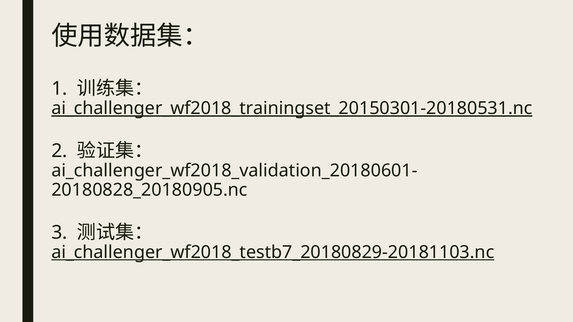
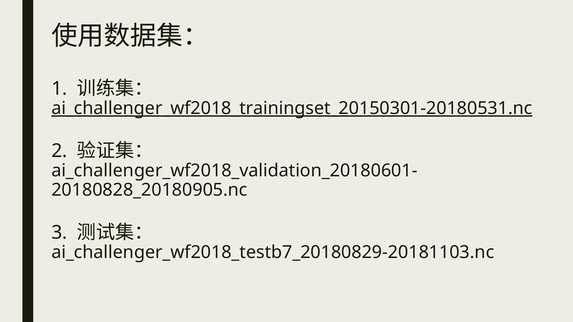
ai_challenger_wf2018_testb7_20180829-20181103.nc underline: present -> none
